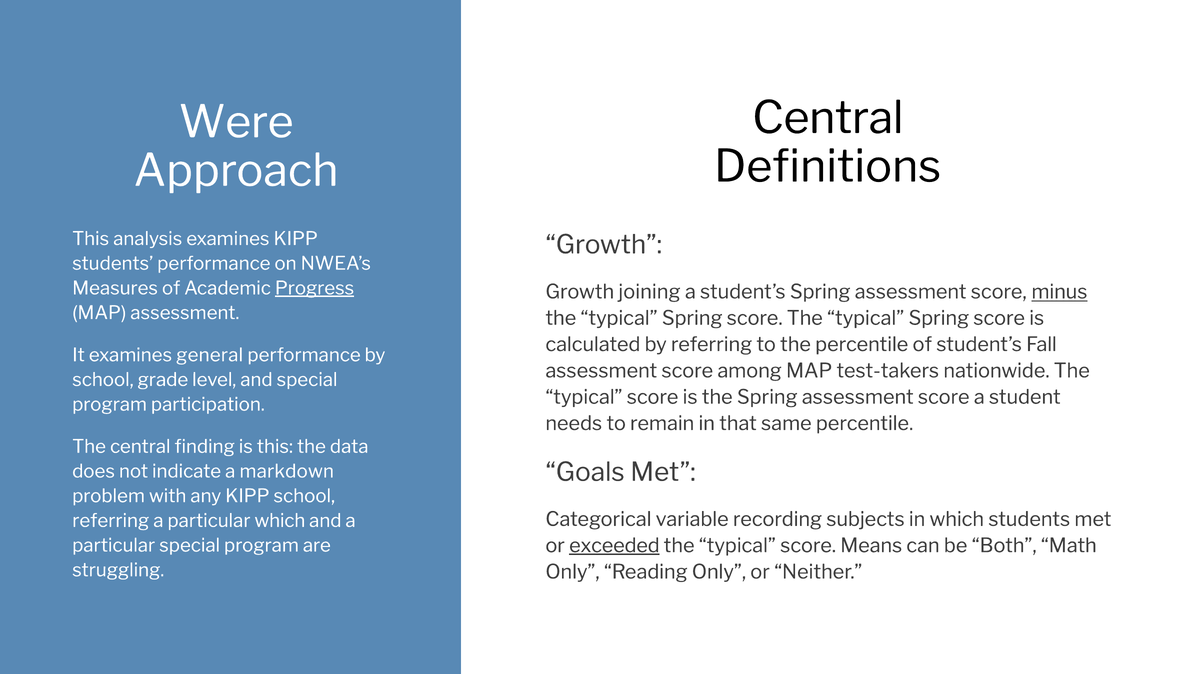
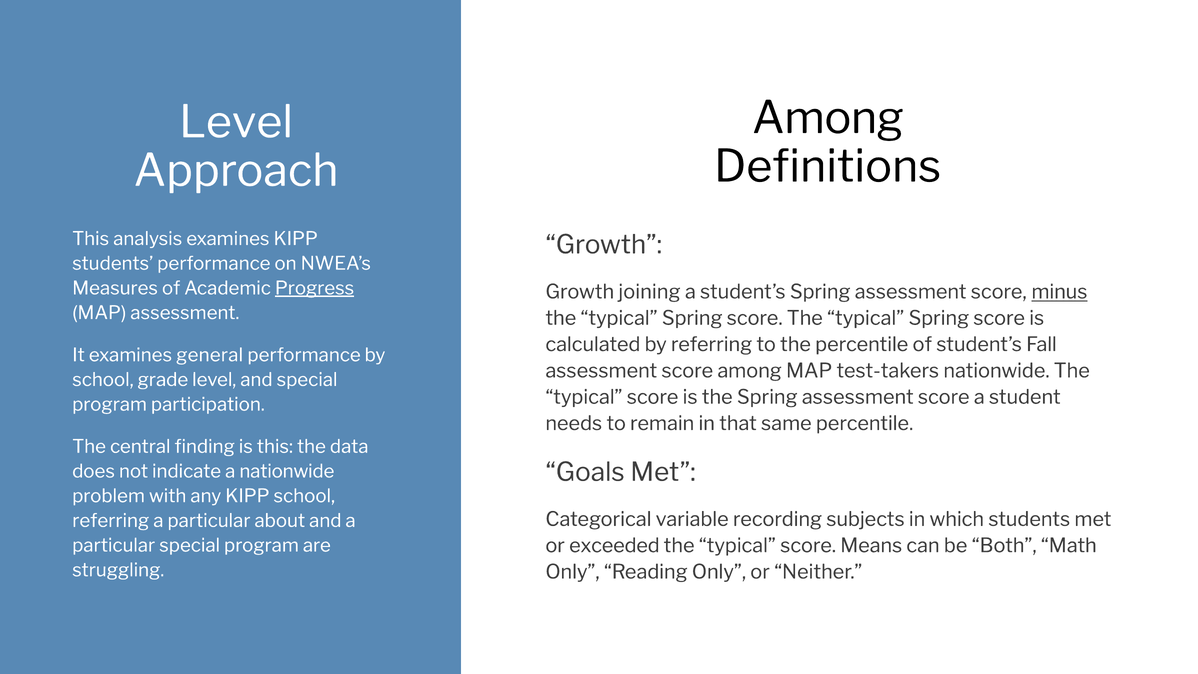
Central at (828, 118): Central -> Among
Were at (236, 122): Were -> Level
a markdown: markdown -> nationwide
particular which: which -> about
exceeded underline: present -> none
